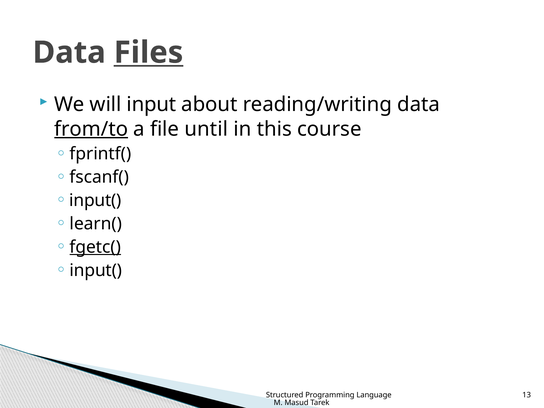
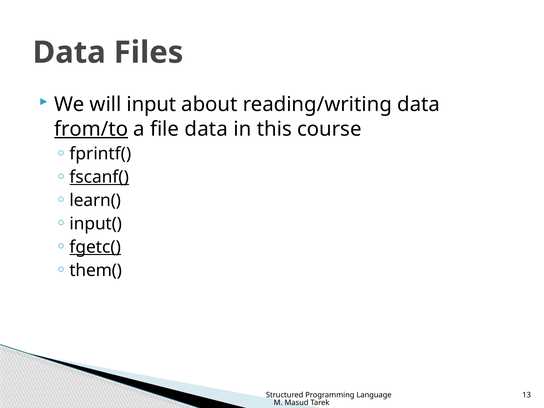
Files underline: present -> none
file until: until -> data
fscanf( underline: none -> present
input( at (95, 200): input( -> learn(
learn(: learn( -> input(
input( at (96, 270): input( -> them(
